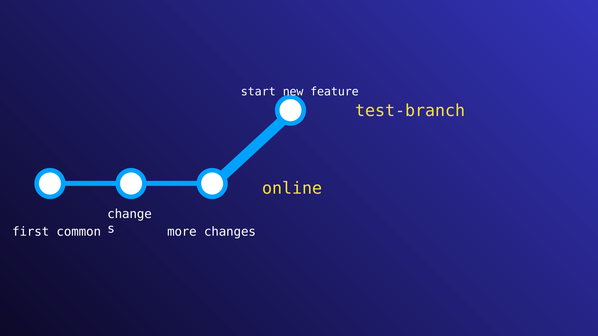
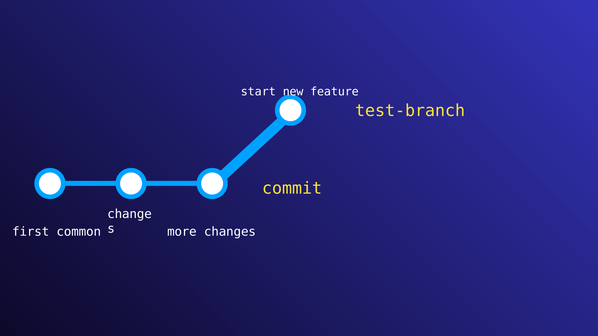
online: online -> commit
